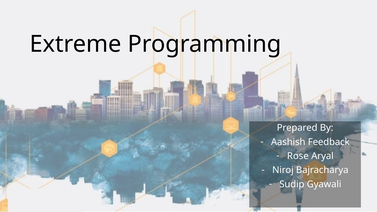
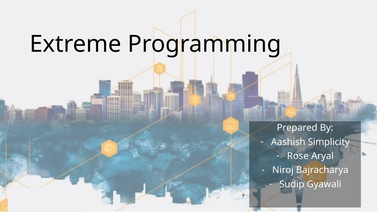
Feedback: Feedback -> Simplicity
